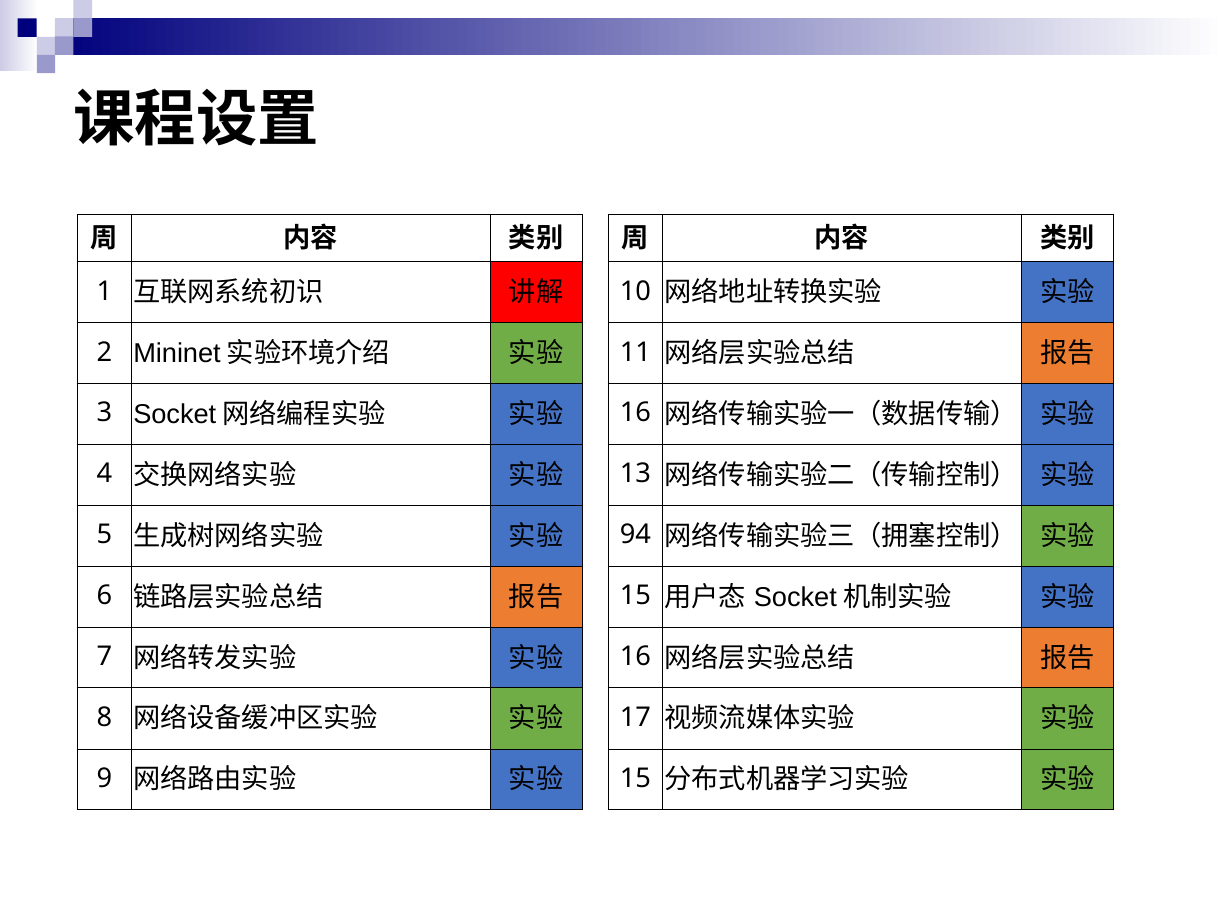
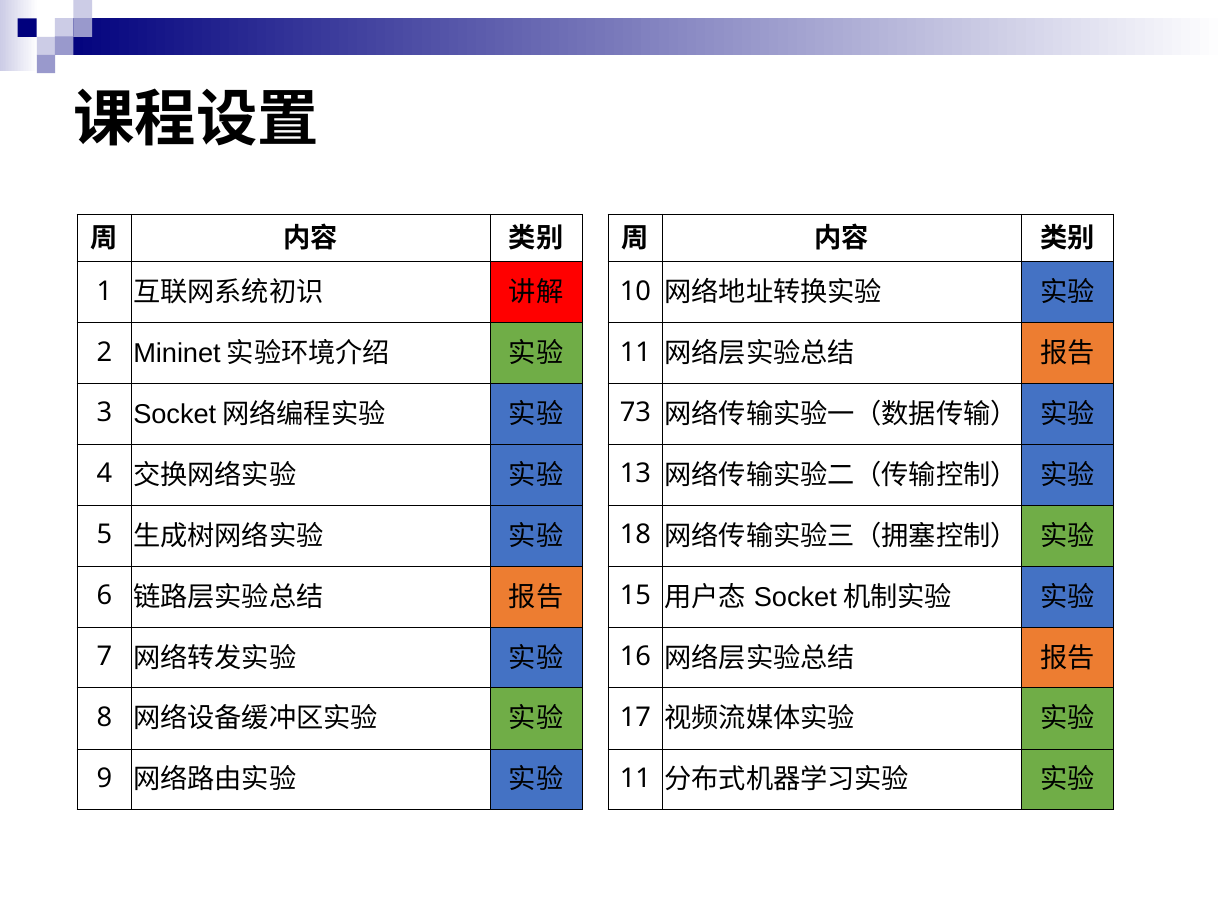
16 at (635, 413): 16 -> 73
94: 94 -> 18
15 at (635, 779): 15 -> 11
